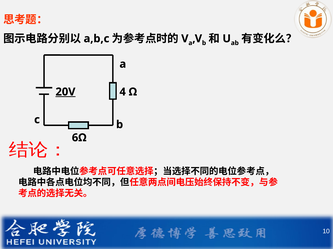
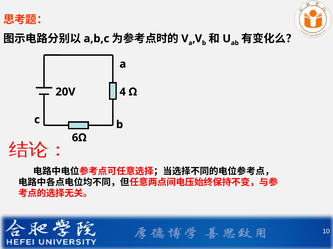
20V underline: present -> none
